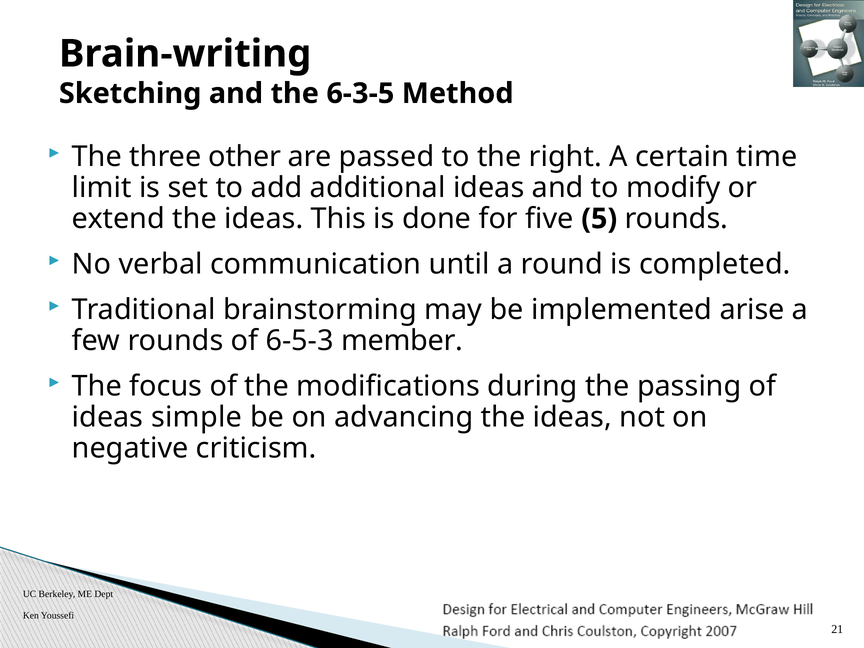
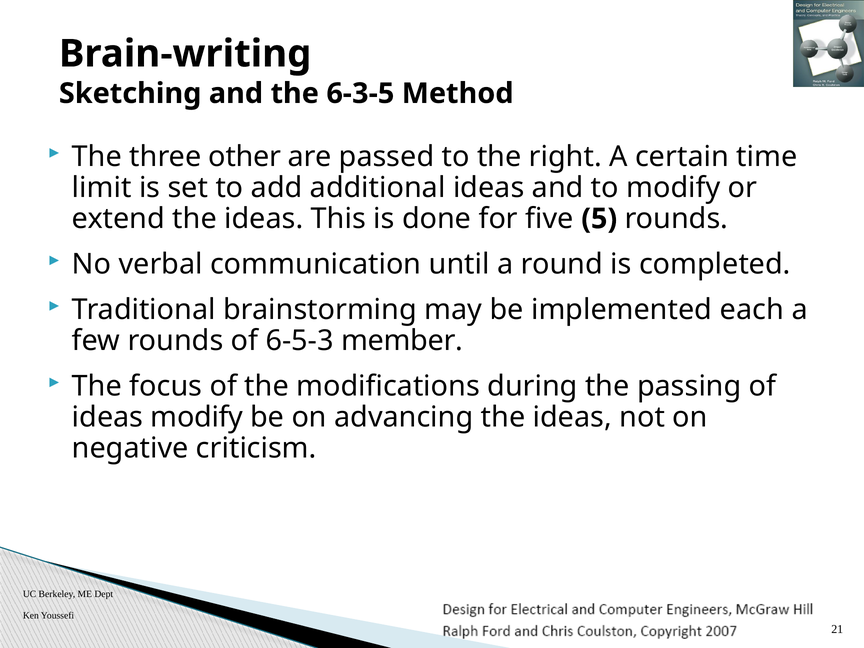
arise: arise -> each
ideas simple: simple -> modify
